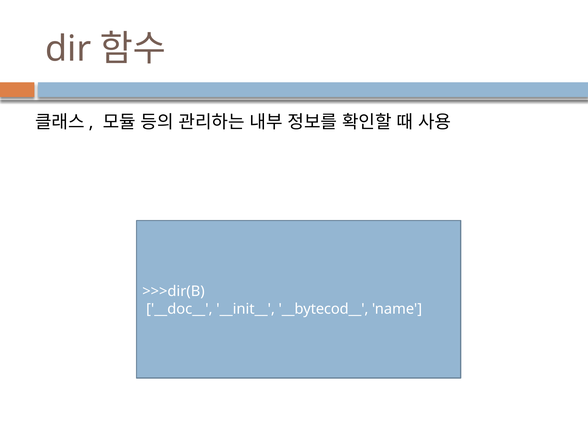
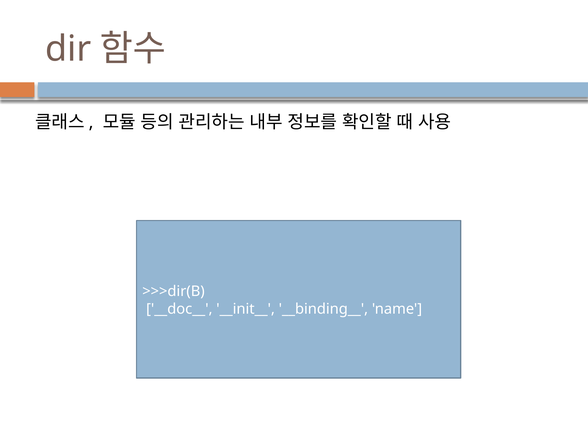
__bytecod__: __bytecod__ -> __binding__
